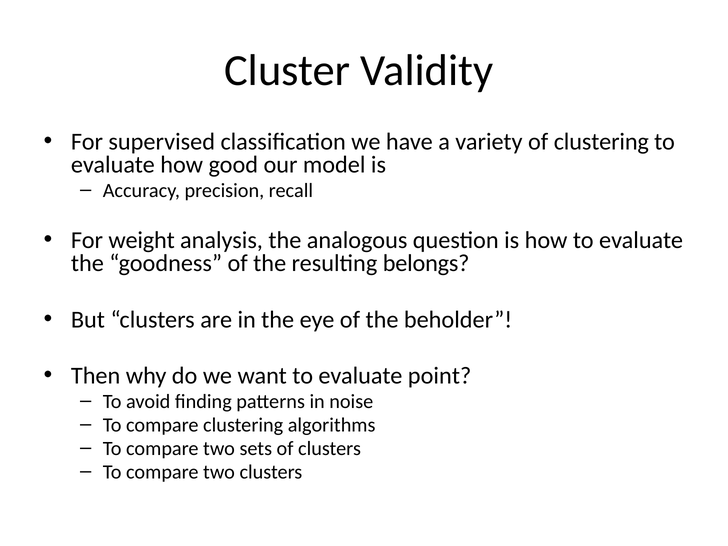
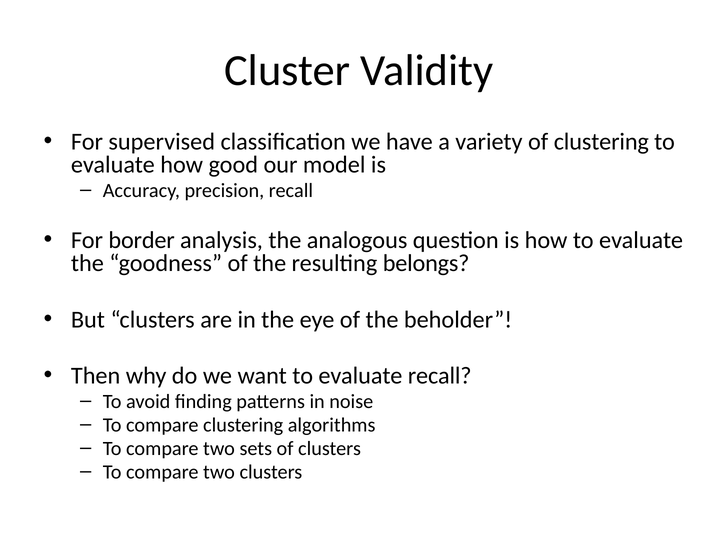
weight: weight -> border
evaluate point: point -> recall
